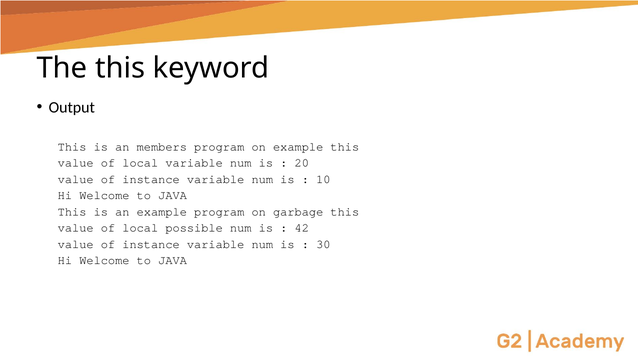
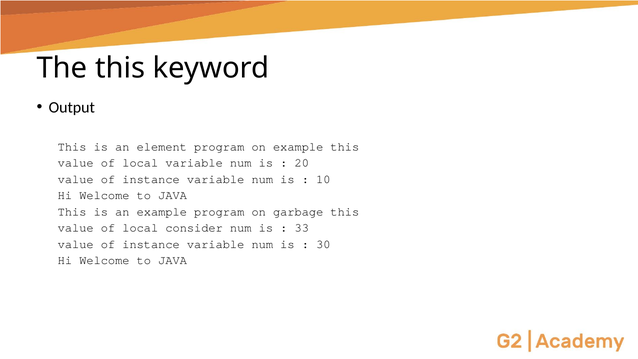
members: members -> element
possible: possible -> consider
42: 42 -> 33
